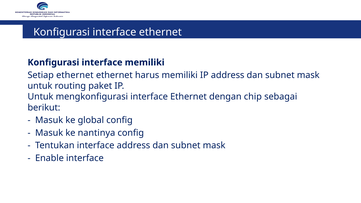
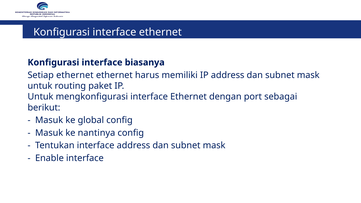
interface memiliki: memiliki -> biasanya
chip: chip -> port
